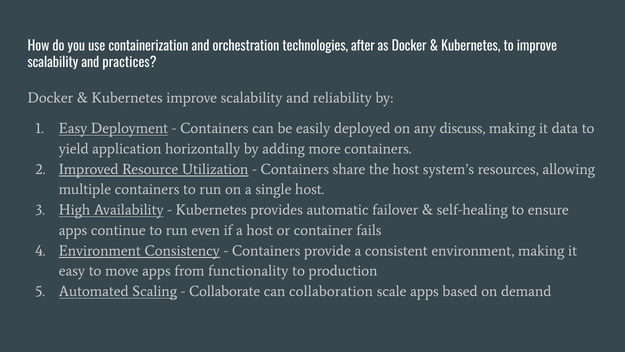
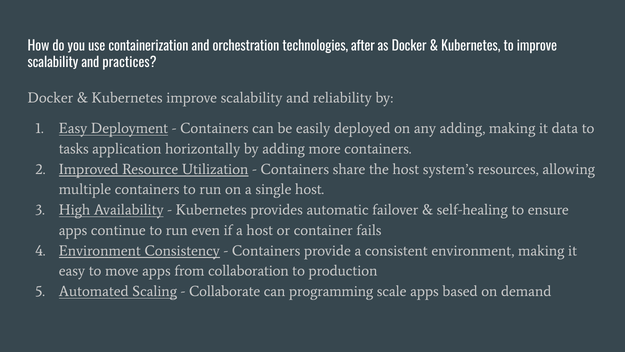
any discuss: discuss -> adding
yield: yield -> tasks
functionality: functionality -> collaboration
collaboration: collaboration -> programming
